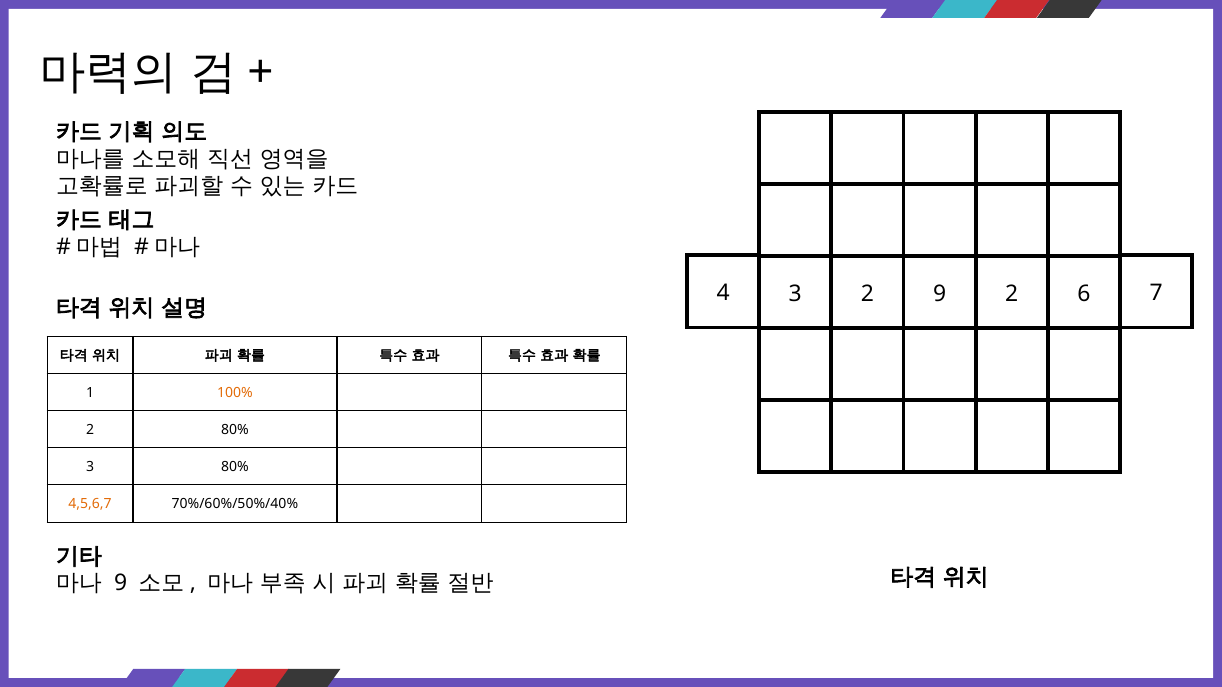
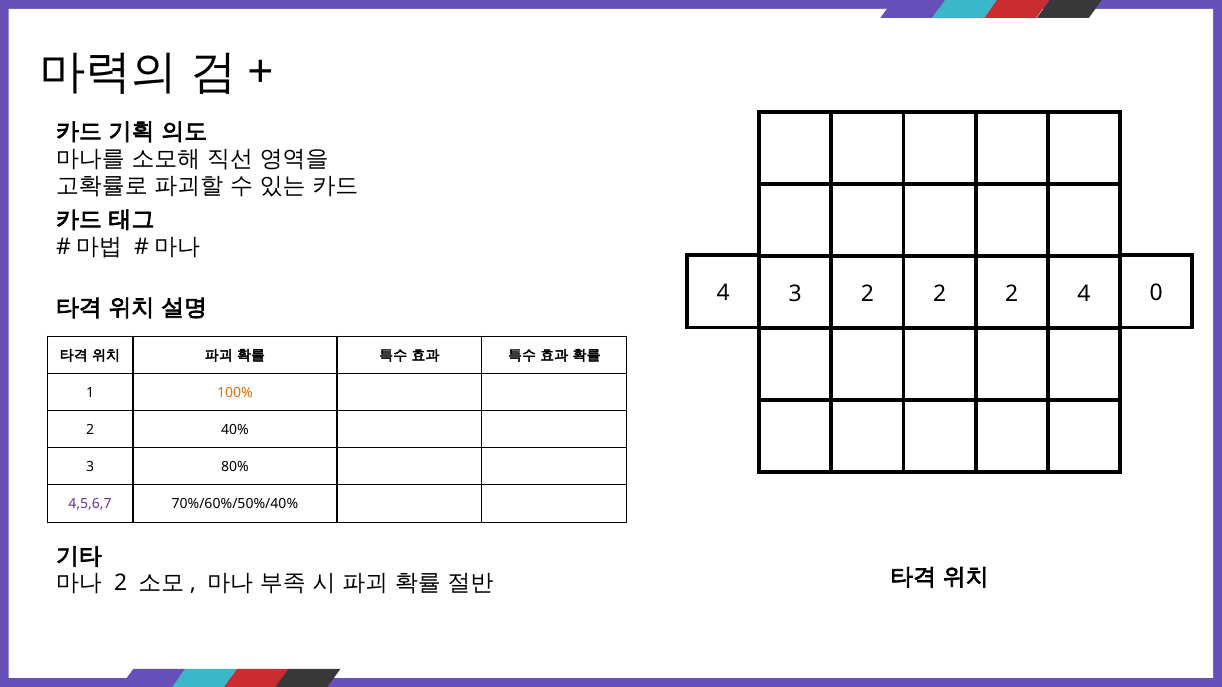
7: 7 -> 0
3 2 9: 9 -> 2
2 6: 6 -> 4
2 80%: 80% -> 40%
4,5,6,7 colour: orange -> purple
9 at (121, 584): 9 -> 2
